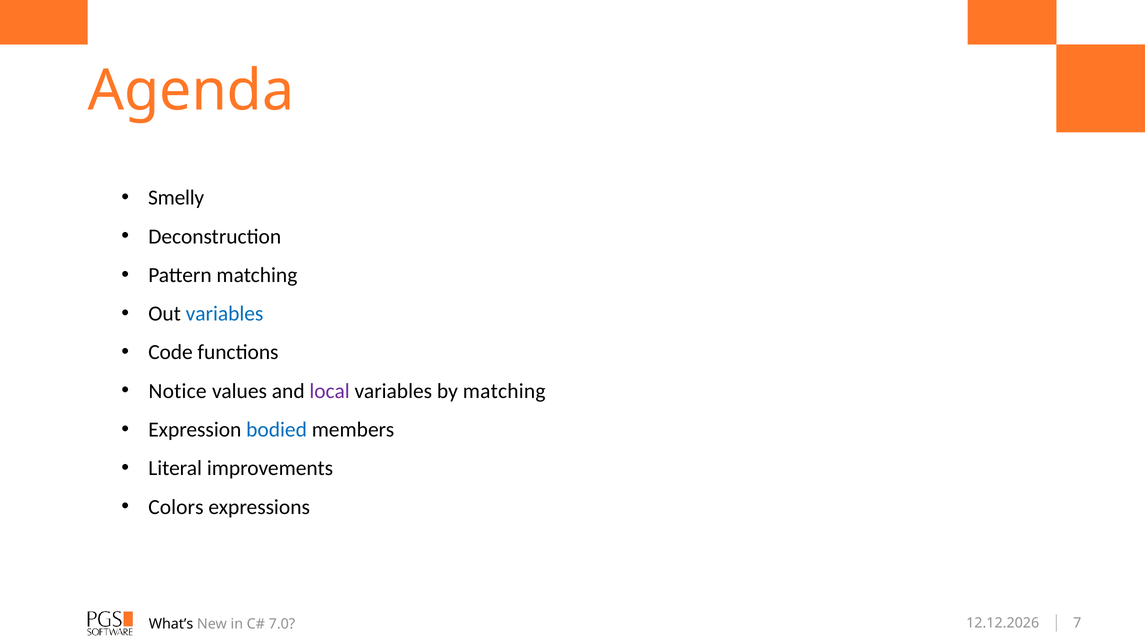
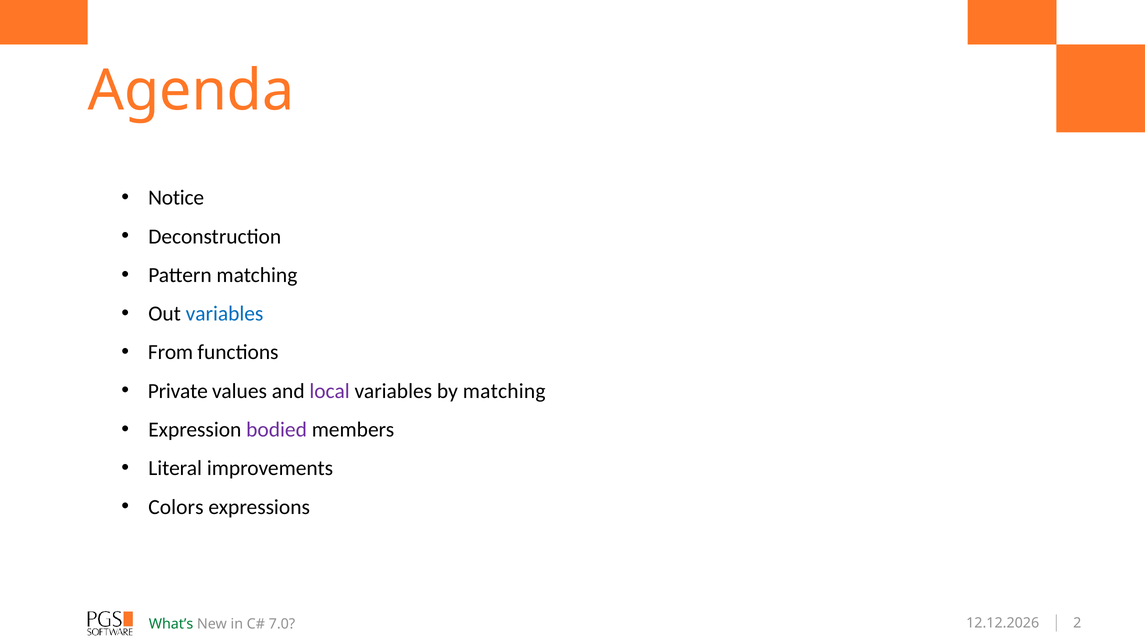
Smelly: Smelly -> Notice
Code: Code -> From
Notice: Notice -> Private
bodied colour: blue -> purple
What’s colour: black -> green
7: 7 -> 2
